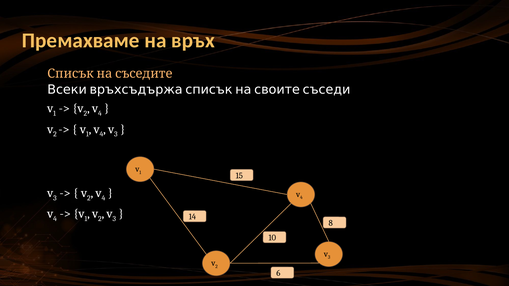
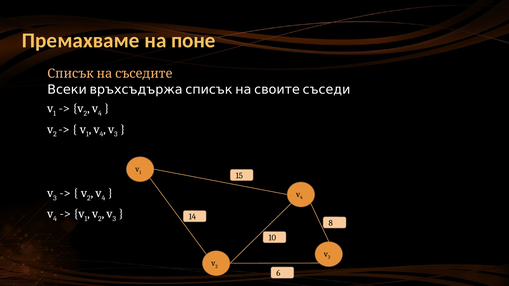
връх: връх -> поне
